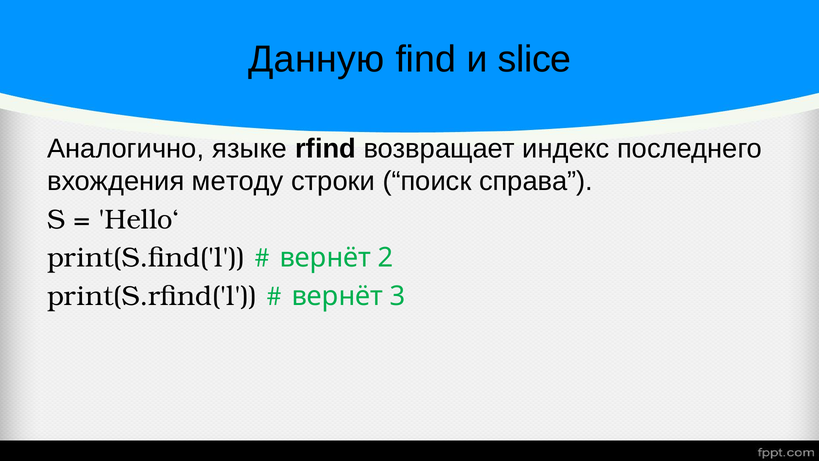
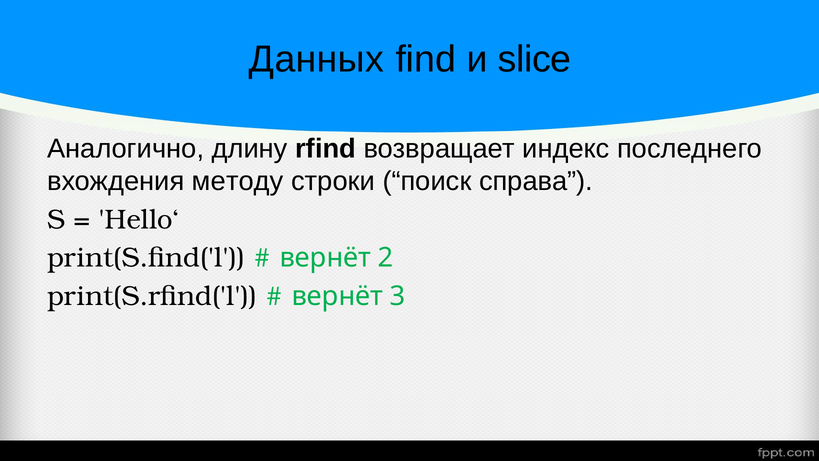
Данную: Данную -> Данных
языке: языке -> длину
